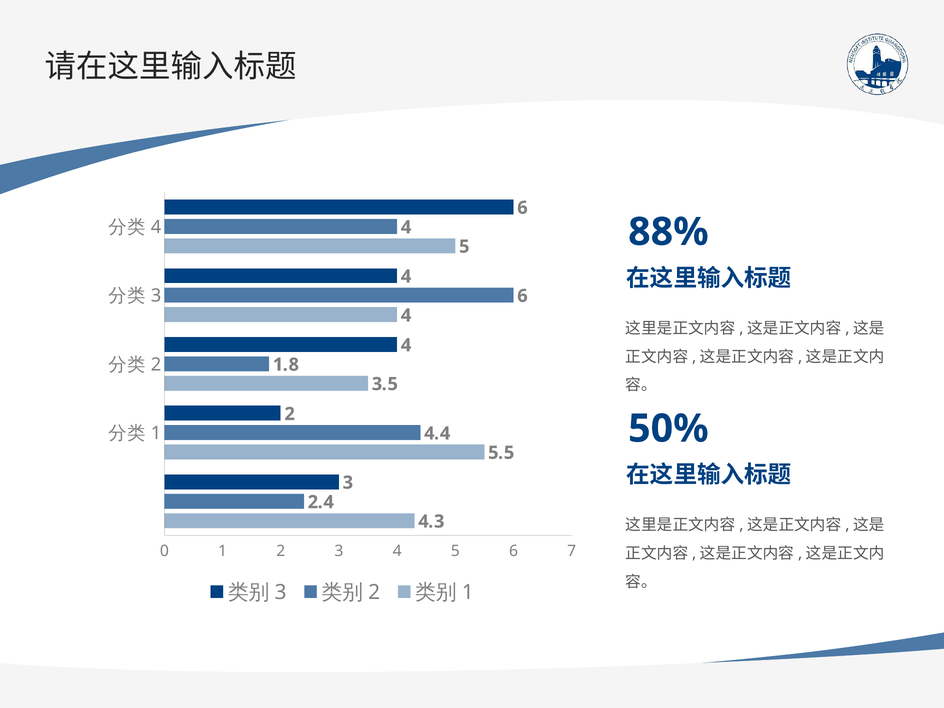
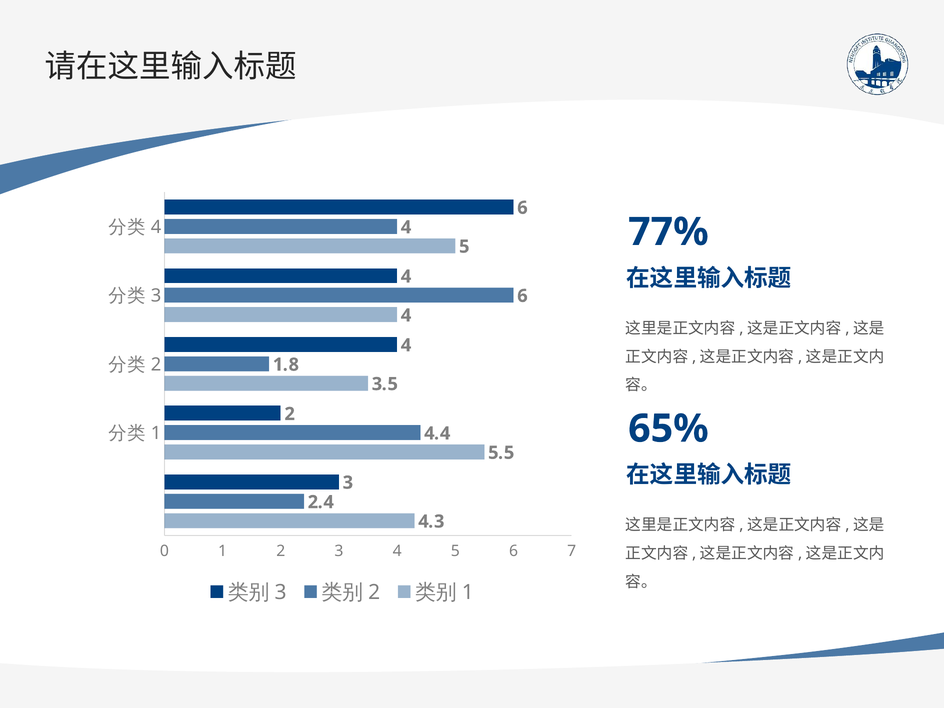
88%: 88% -> 77%
50%: 50% -> 65%
